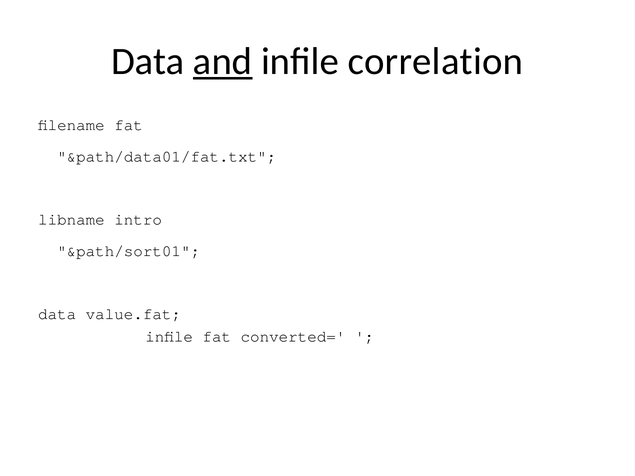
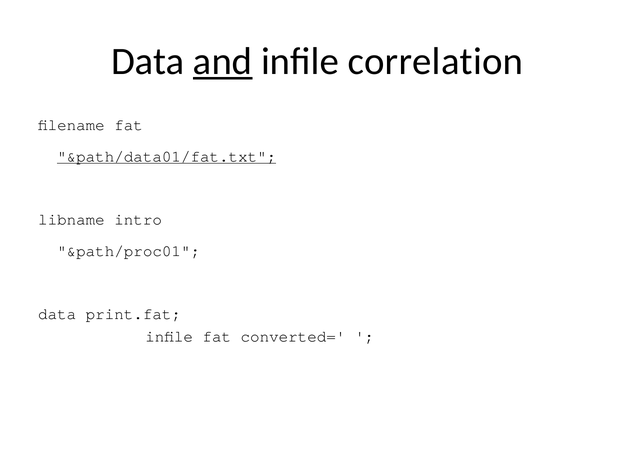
&path/data01/fat.txt underline: none -> present
&path/sort01: &path/sort01 -> &path/proc01
value.fat: value.fat -> print.fat
